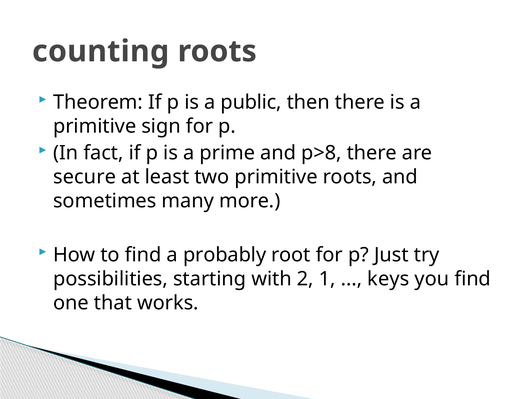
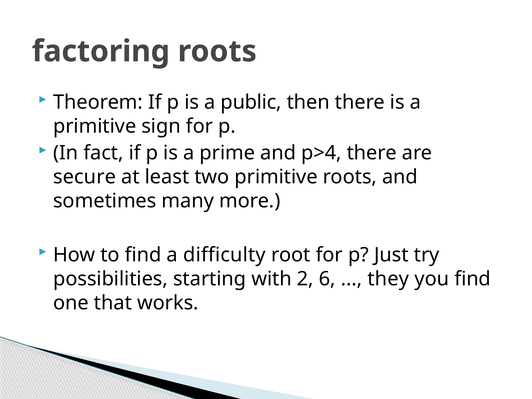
counting: counting -> factoring
p>8: p>8 -> p>4
probably: probably -> difficulty
1: 1 -> 6
keys: keys -> they
